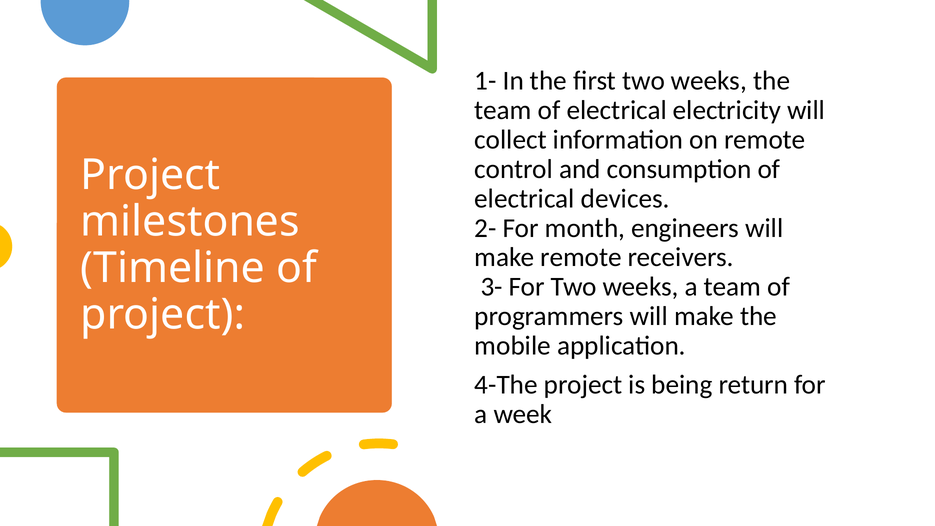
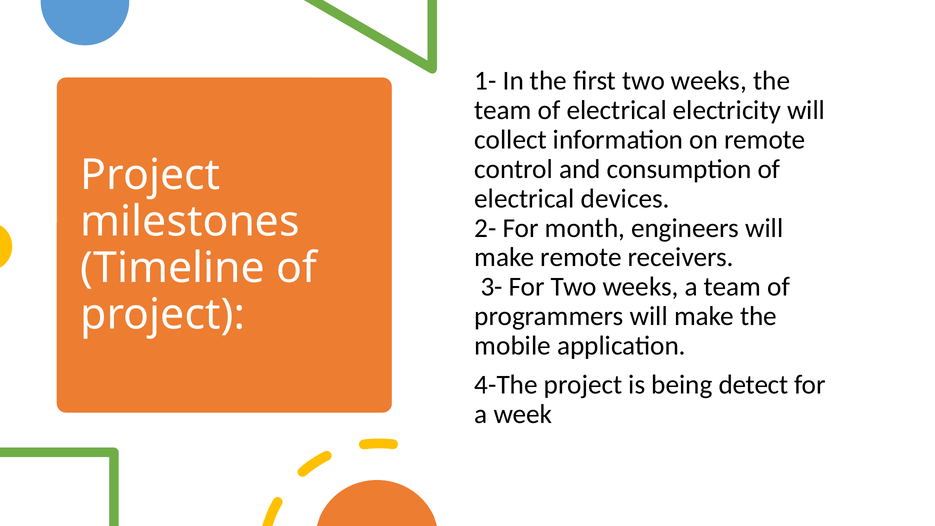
return: return -> detect
